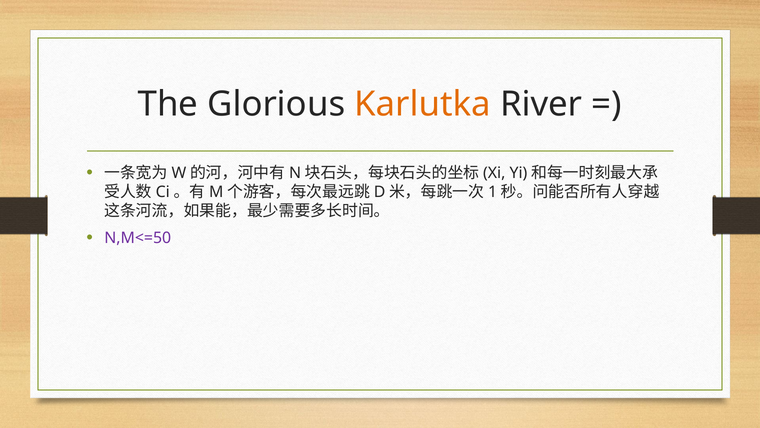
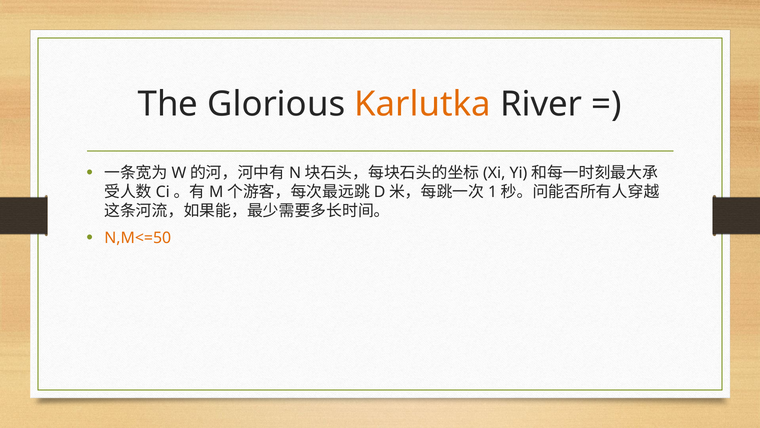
N,M<=50 colour: purple -> orange
